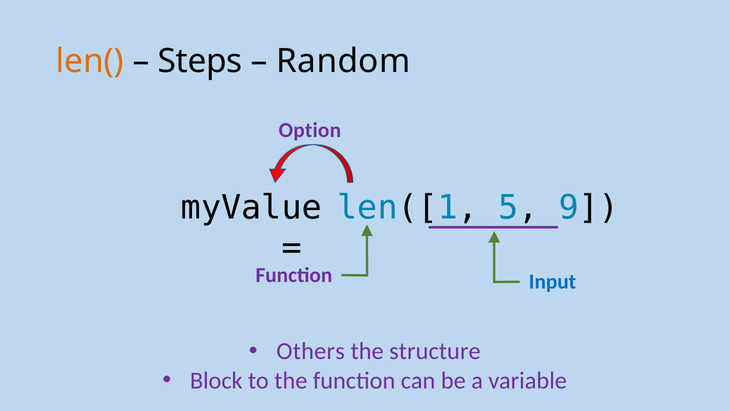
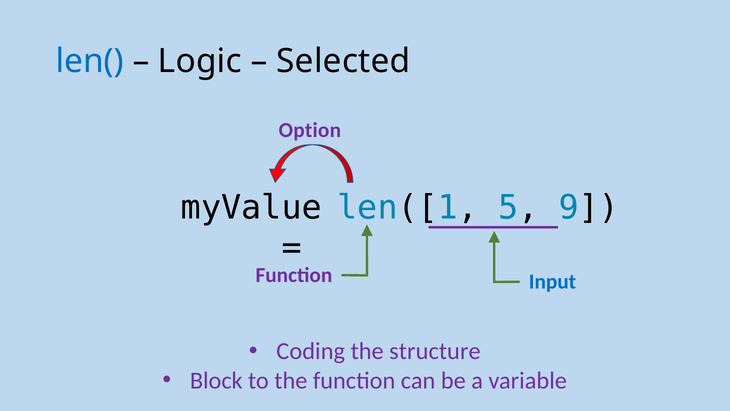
len( colour: orange -> blue
Steps: Steps -> Logic
Random: Random -> Selected
Others: Others -> Coding
